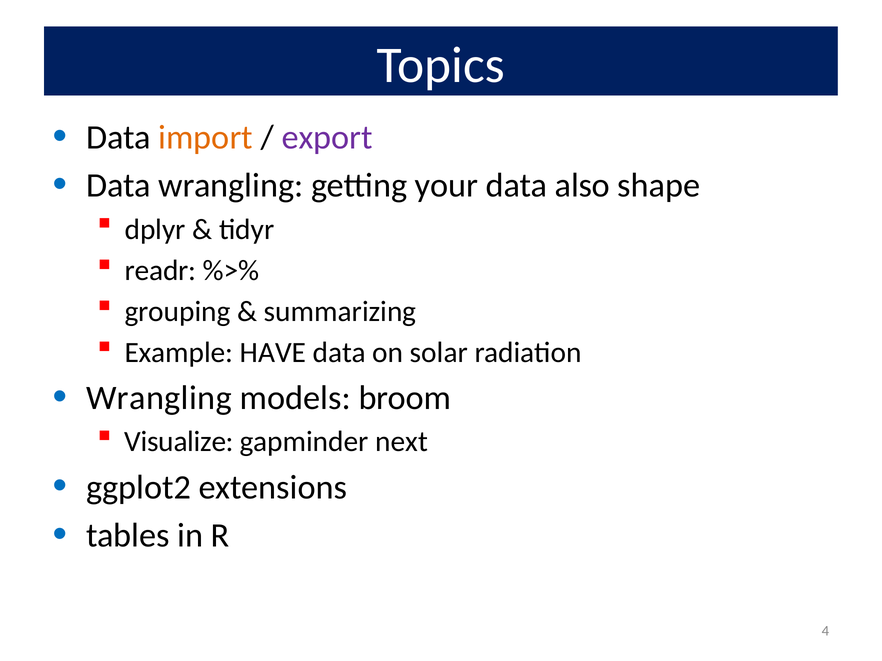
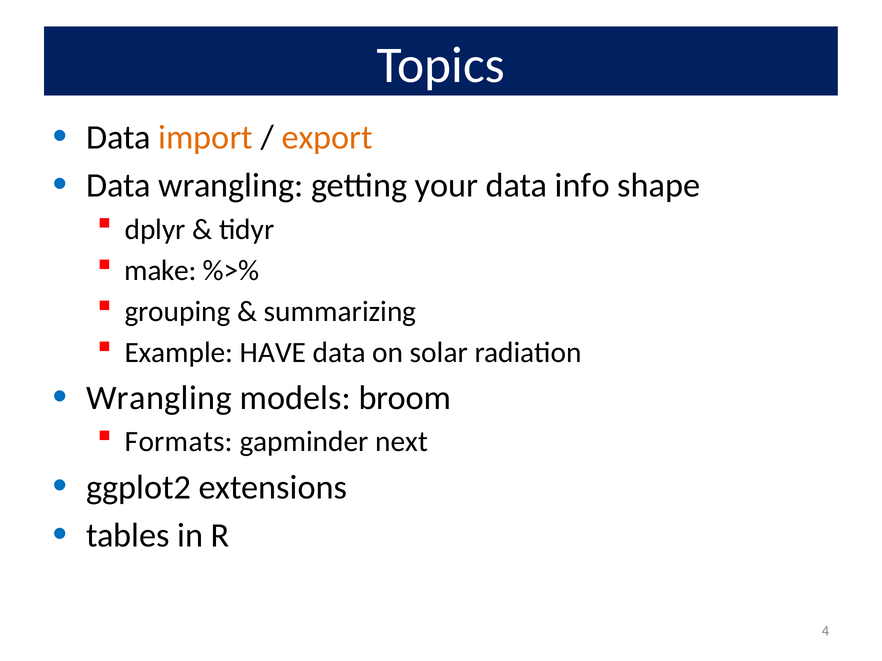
export colour: purple -> orange
also: also -> info
readr: readr -> make
Visualize: Visualize -> Formats
